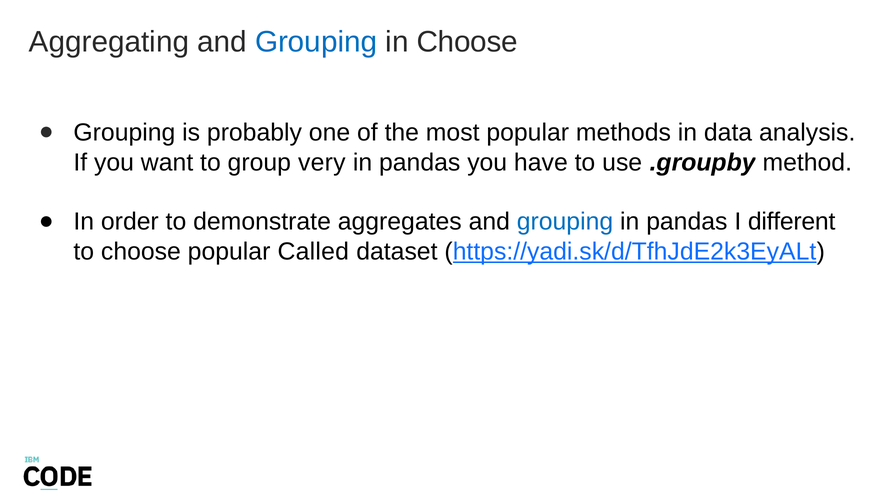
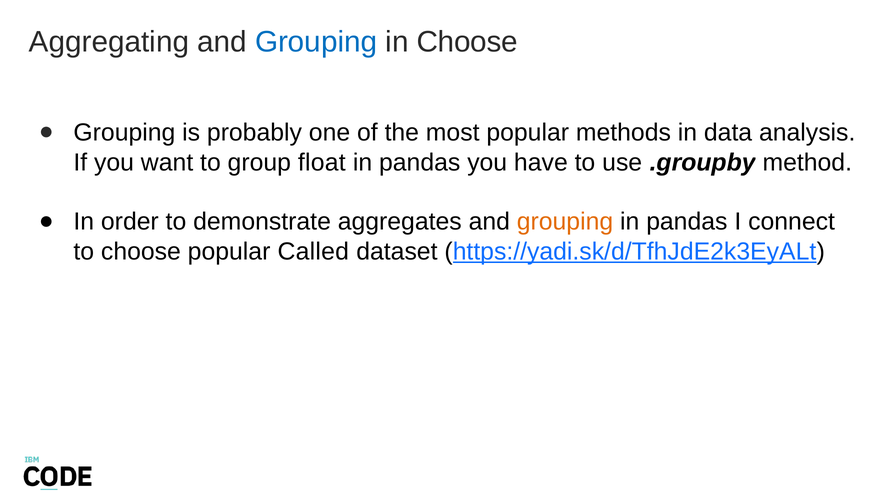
very: very -> float
grouping at (565, 222) colour: blue -> orange
different: different -> connect
